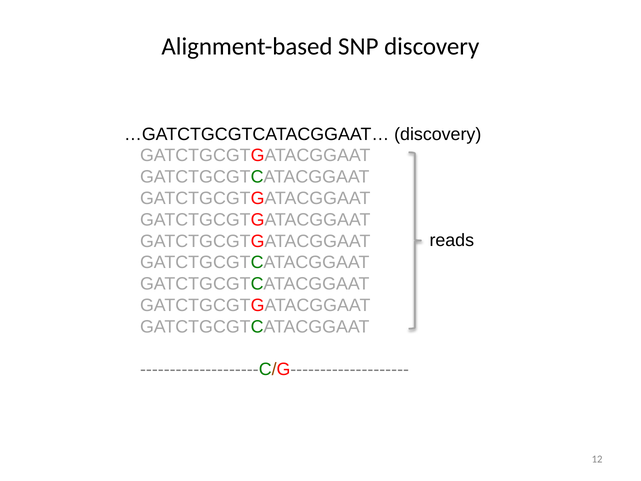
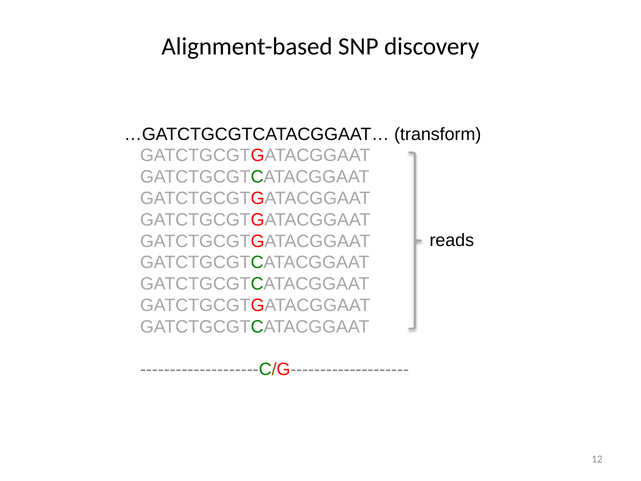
…GATCTGCGTCATACGGAAT… discovery: discovery -> transform
